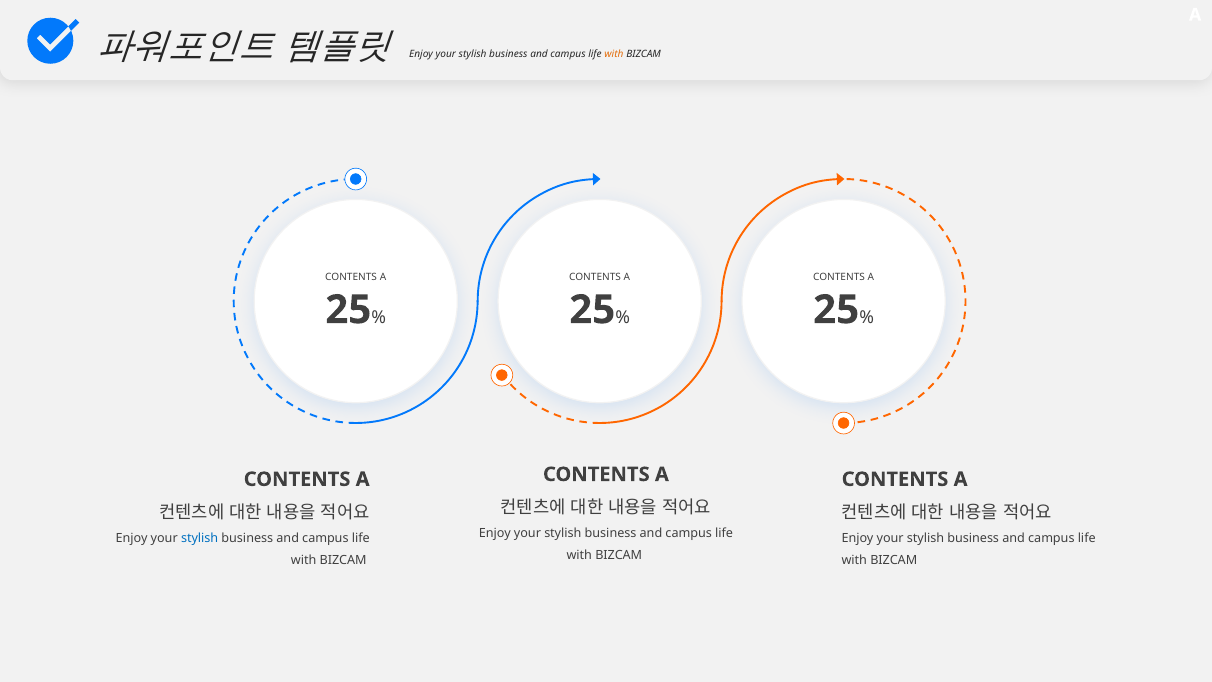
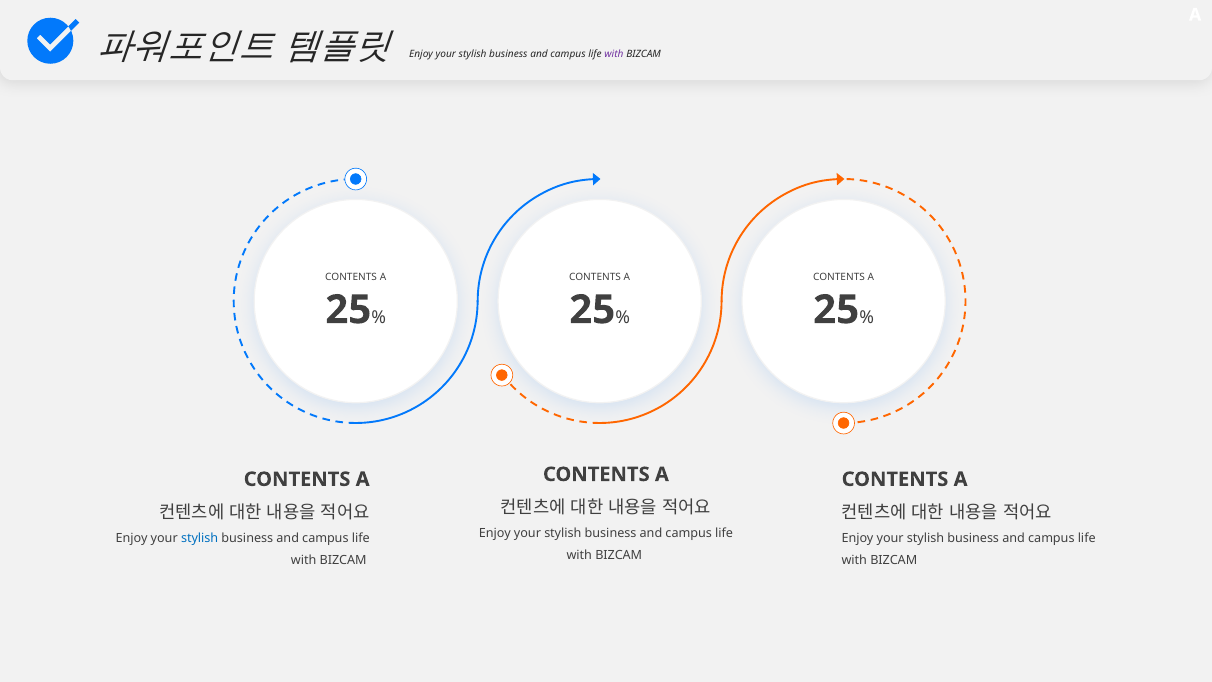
with at (614, 54) colour: orange -> purple
